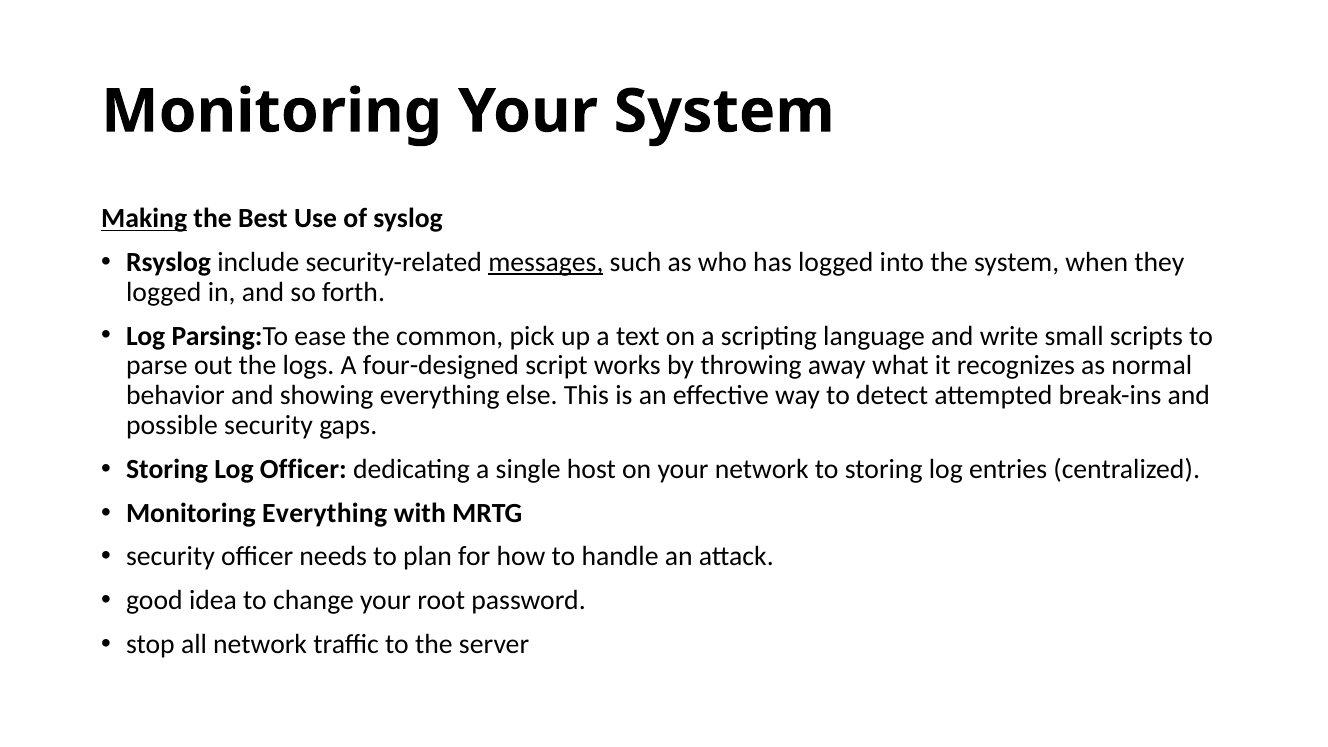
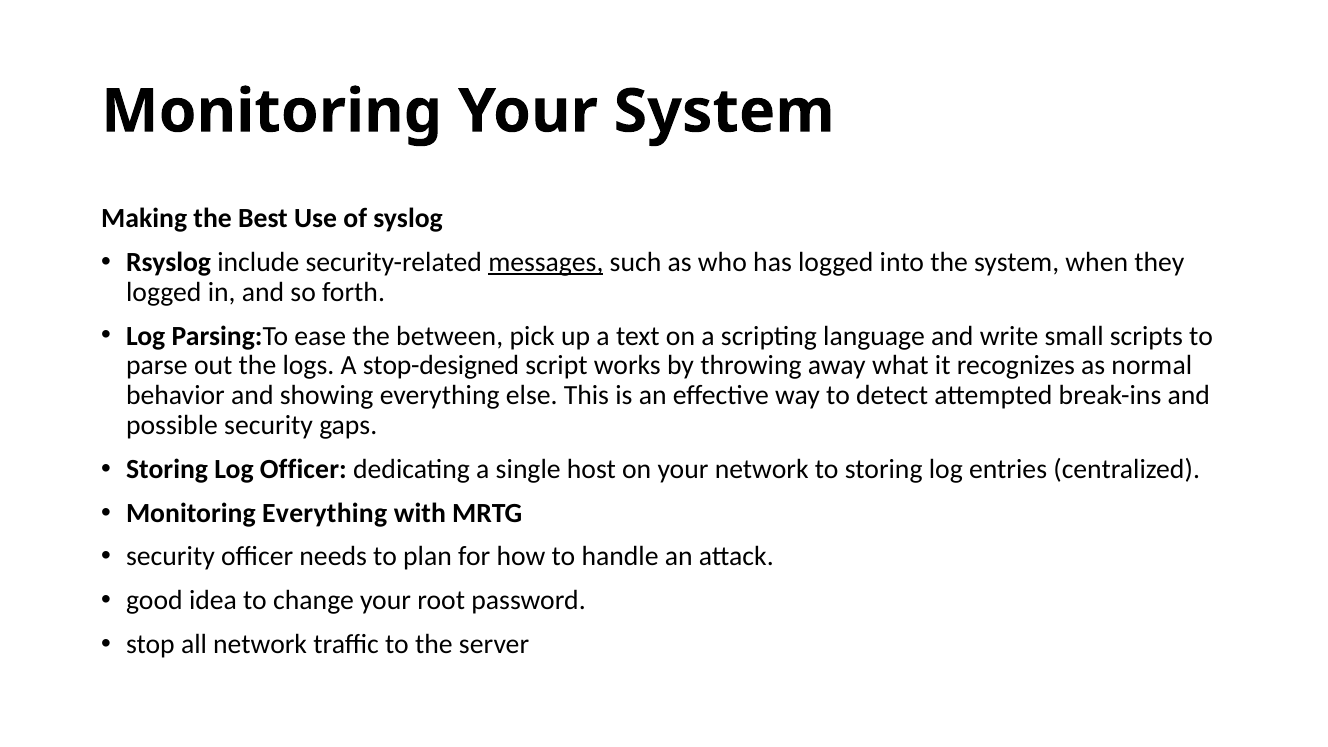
Making underline: present -> none
common: common -> between
four-designed: four-designed -> stop-designed
